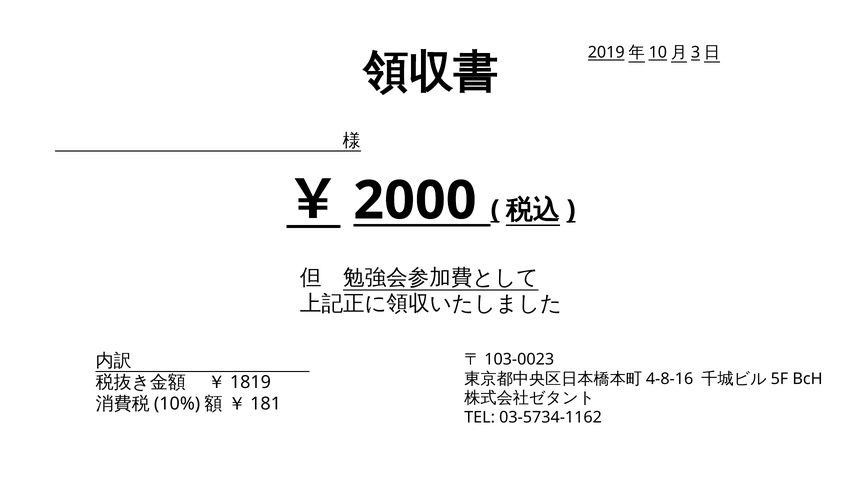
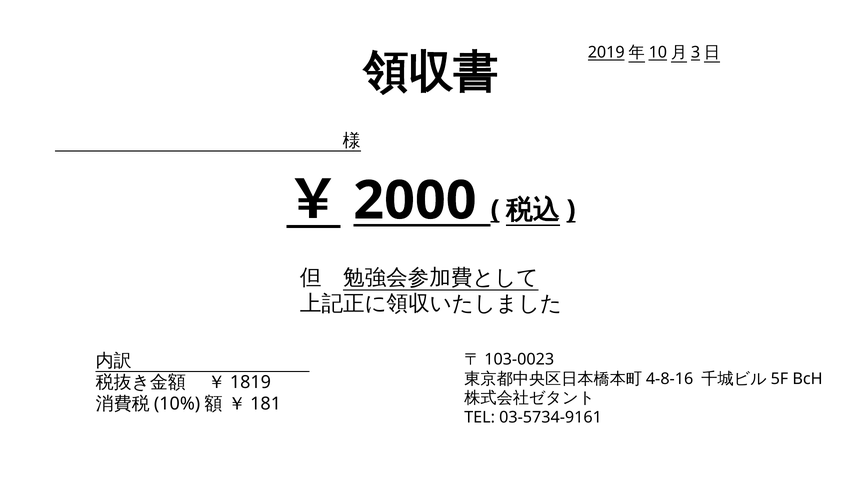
03-5734-1162: 03-5734-1162 -> 03-5734-9161
